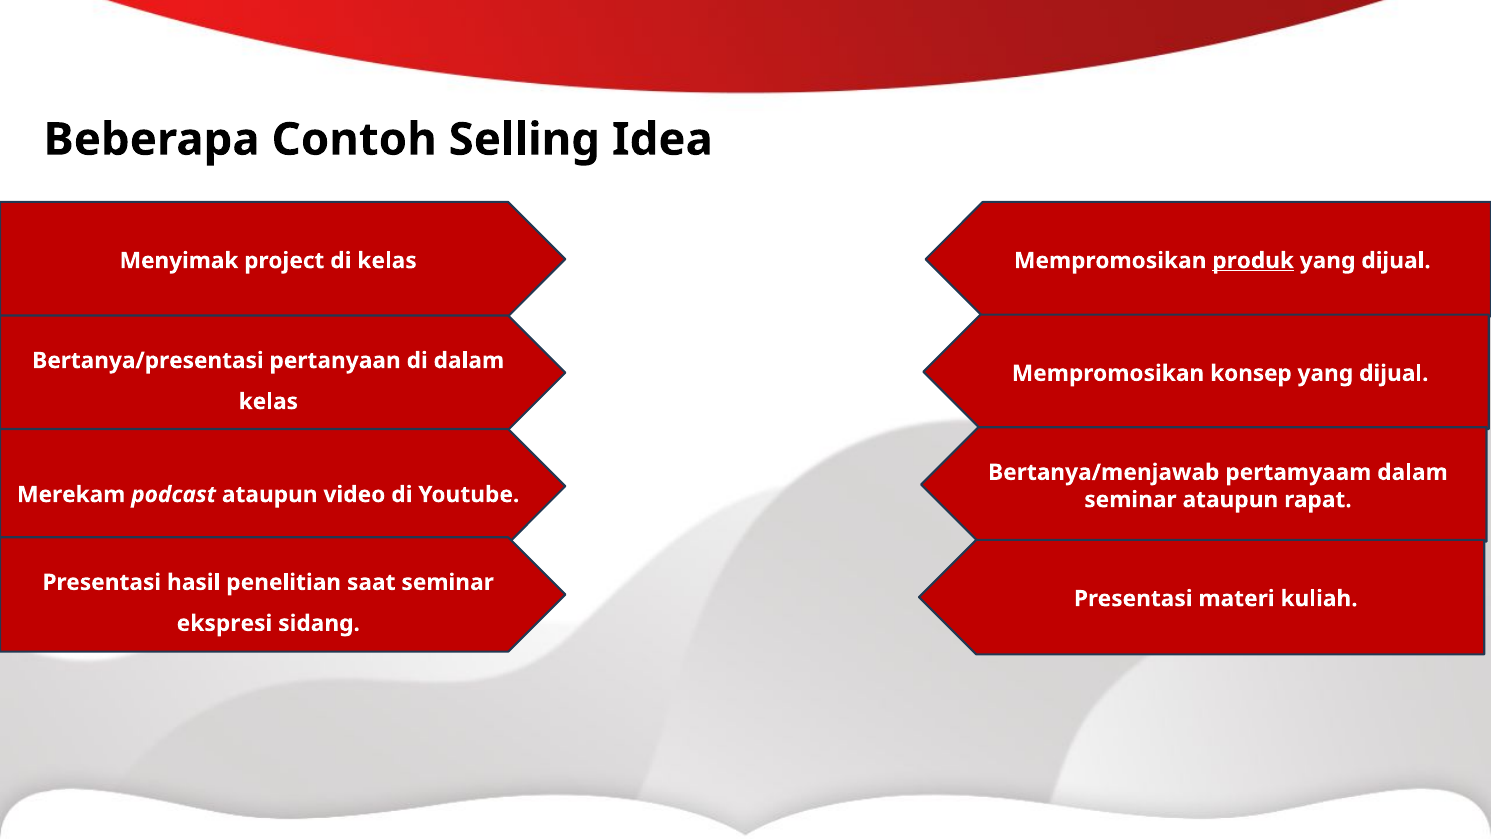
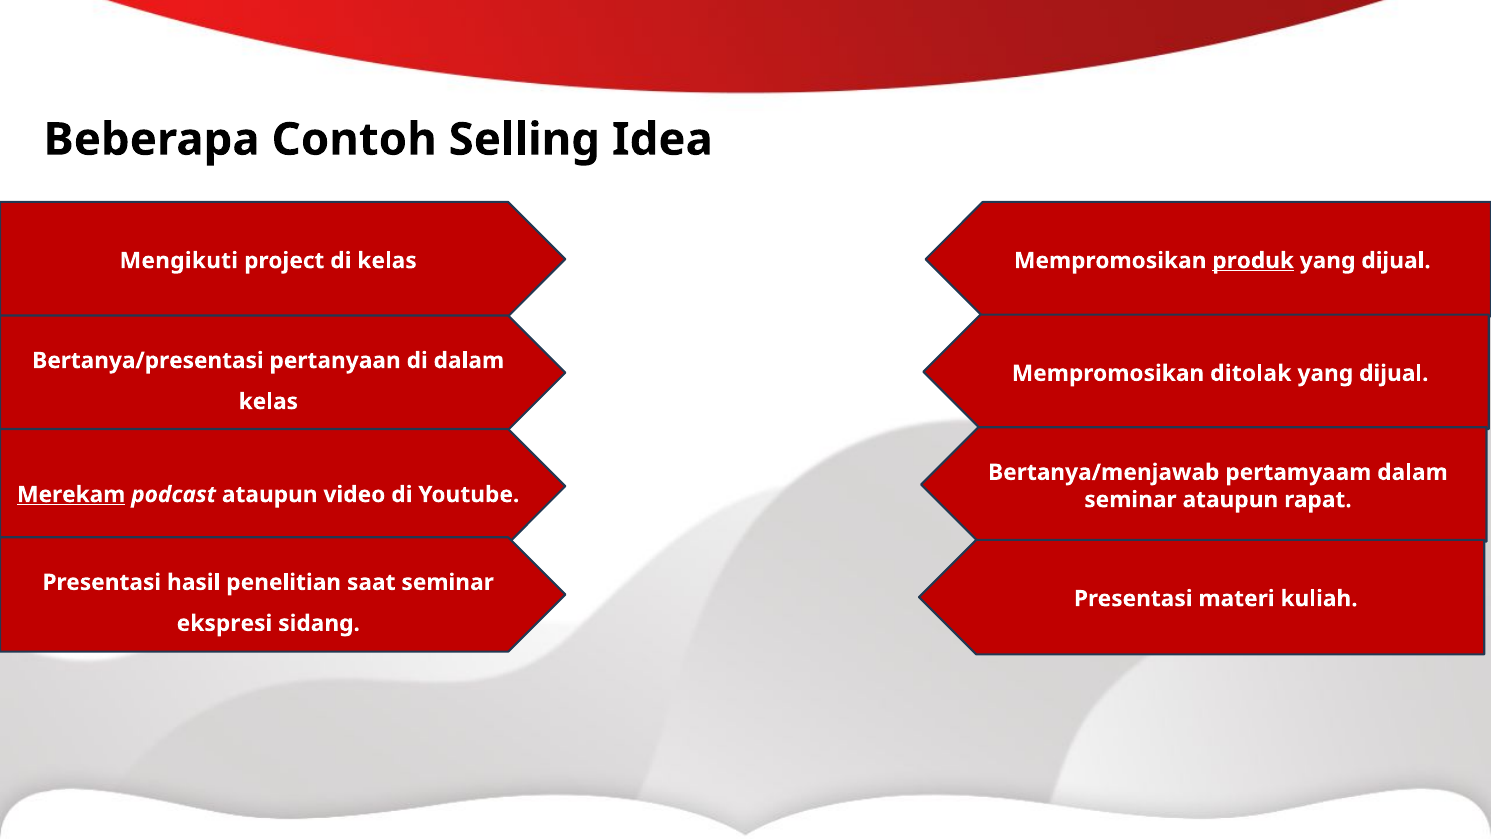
Menyimak: Menyimak -> Mengikuti
konsep: konsep -> ditolak
Merekam underline: none -> present
